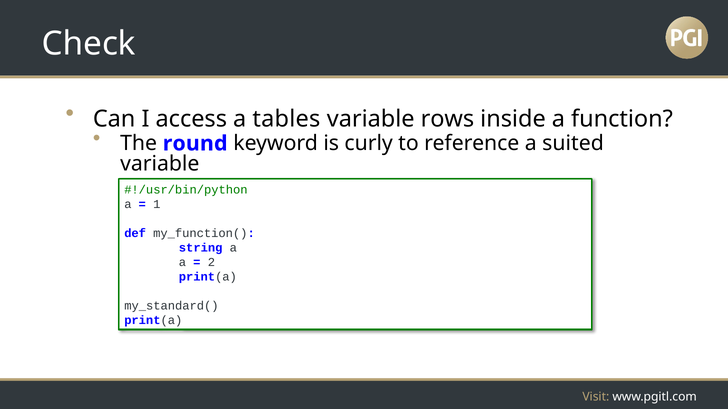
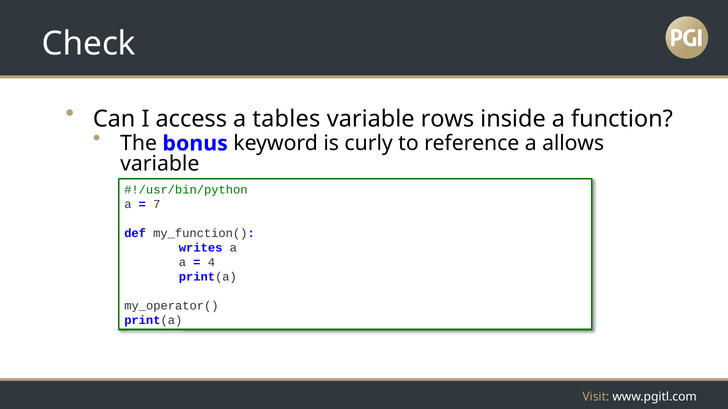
round: round -> bonus
suited: suited -> allows
1: 1 -> 7
string: string -> writes
2: 2 -> 4
my_standard(: my_standard( -> my_operator(
